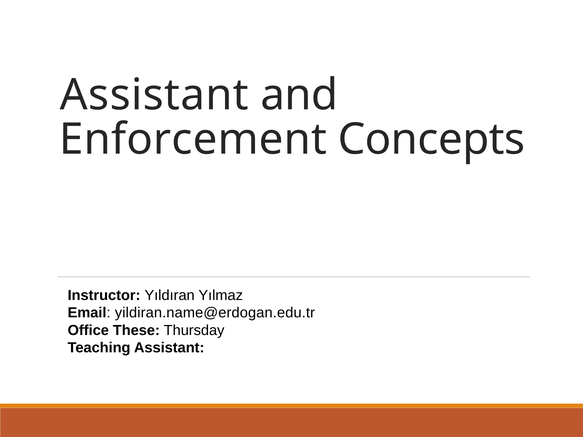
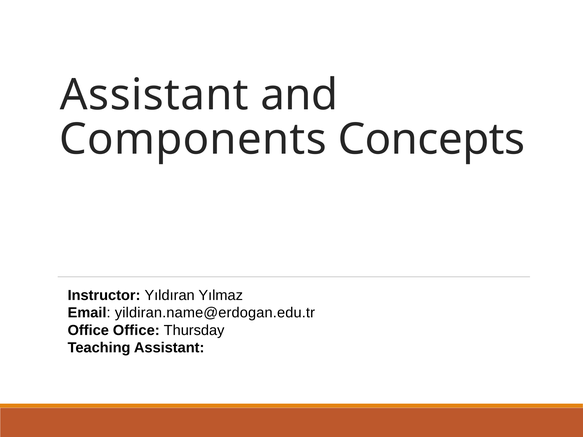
Enforcement: Enforcement -> Components
Office These: These -> Office
